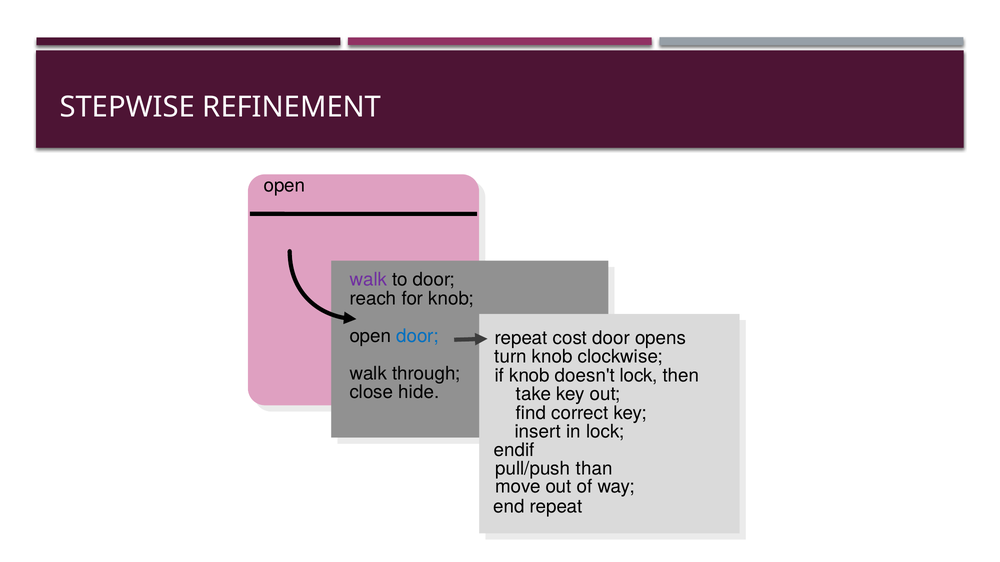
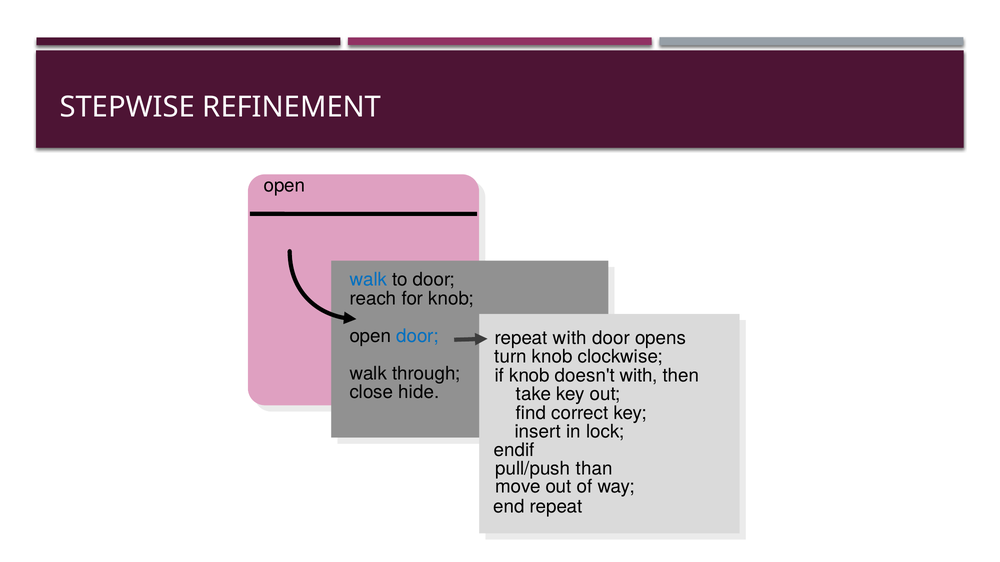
walk at (369, 280) colour: purple -> blue
repeat cost: cost -> with
doesn't lock: lock -> with
